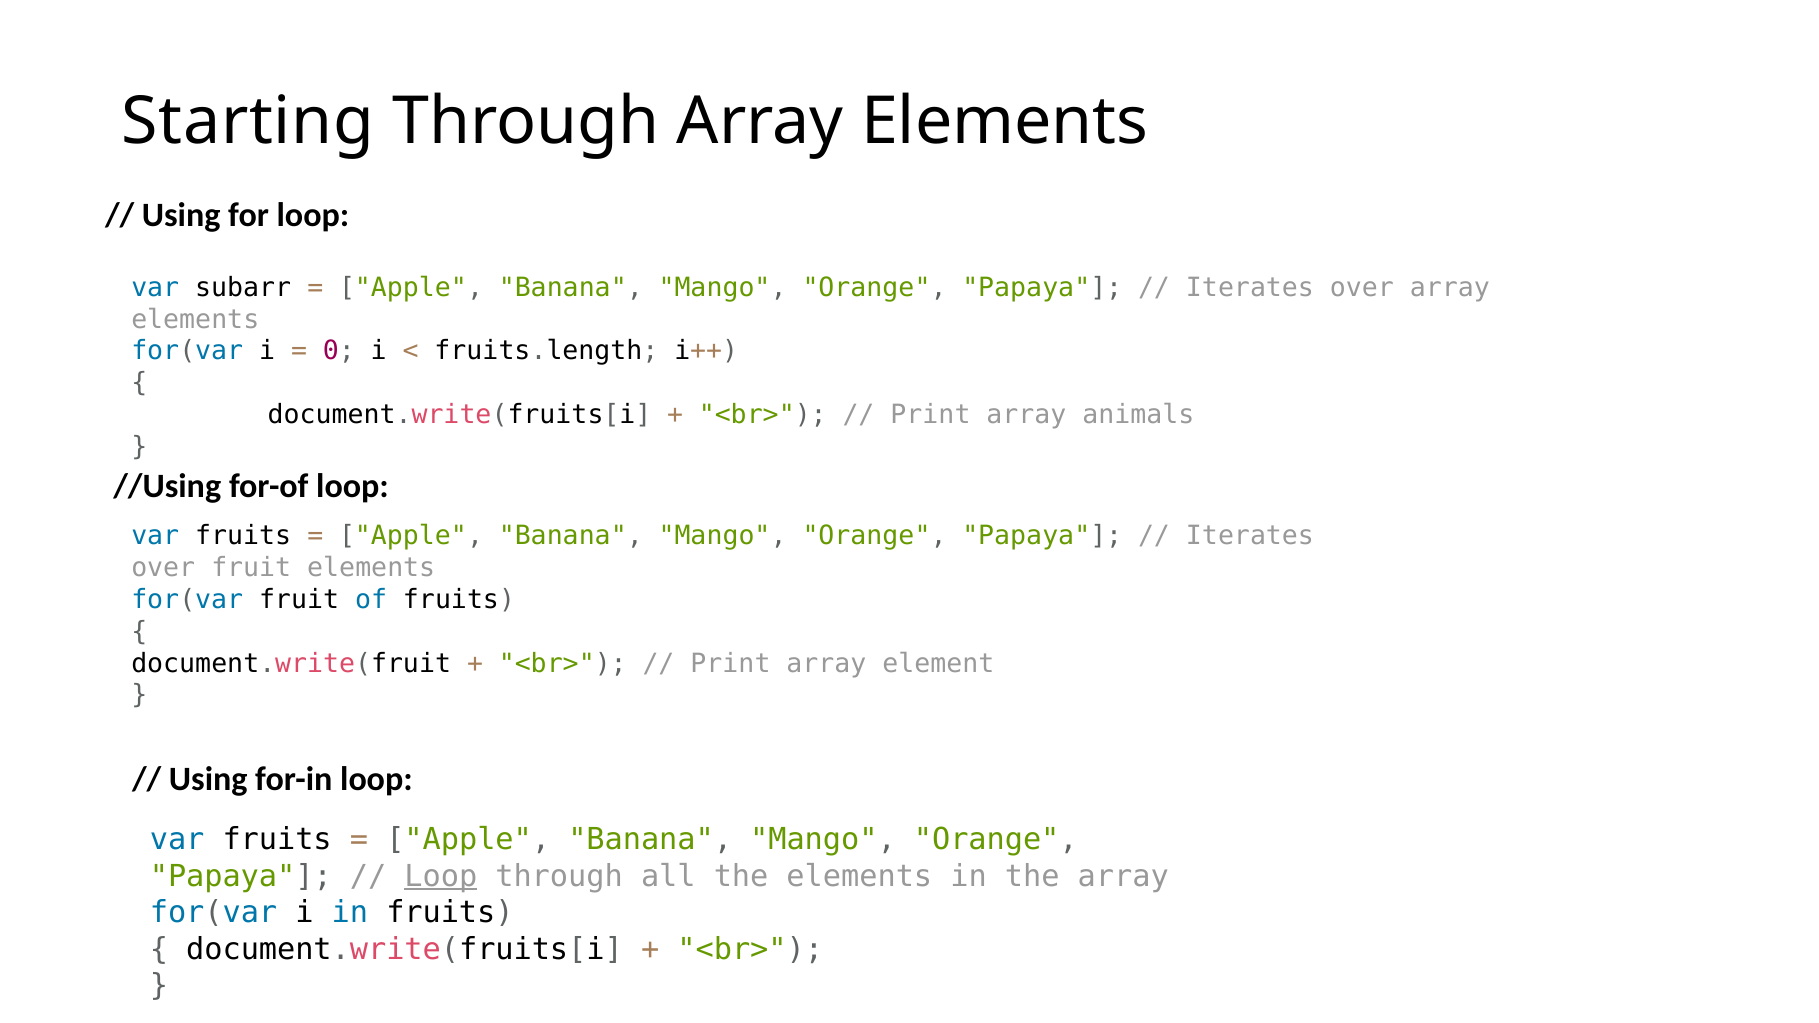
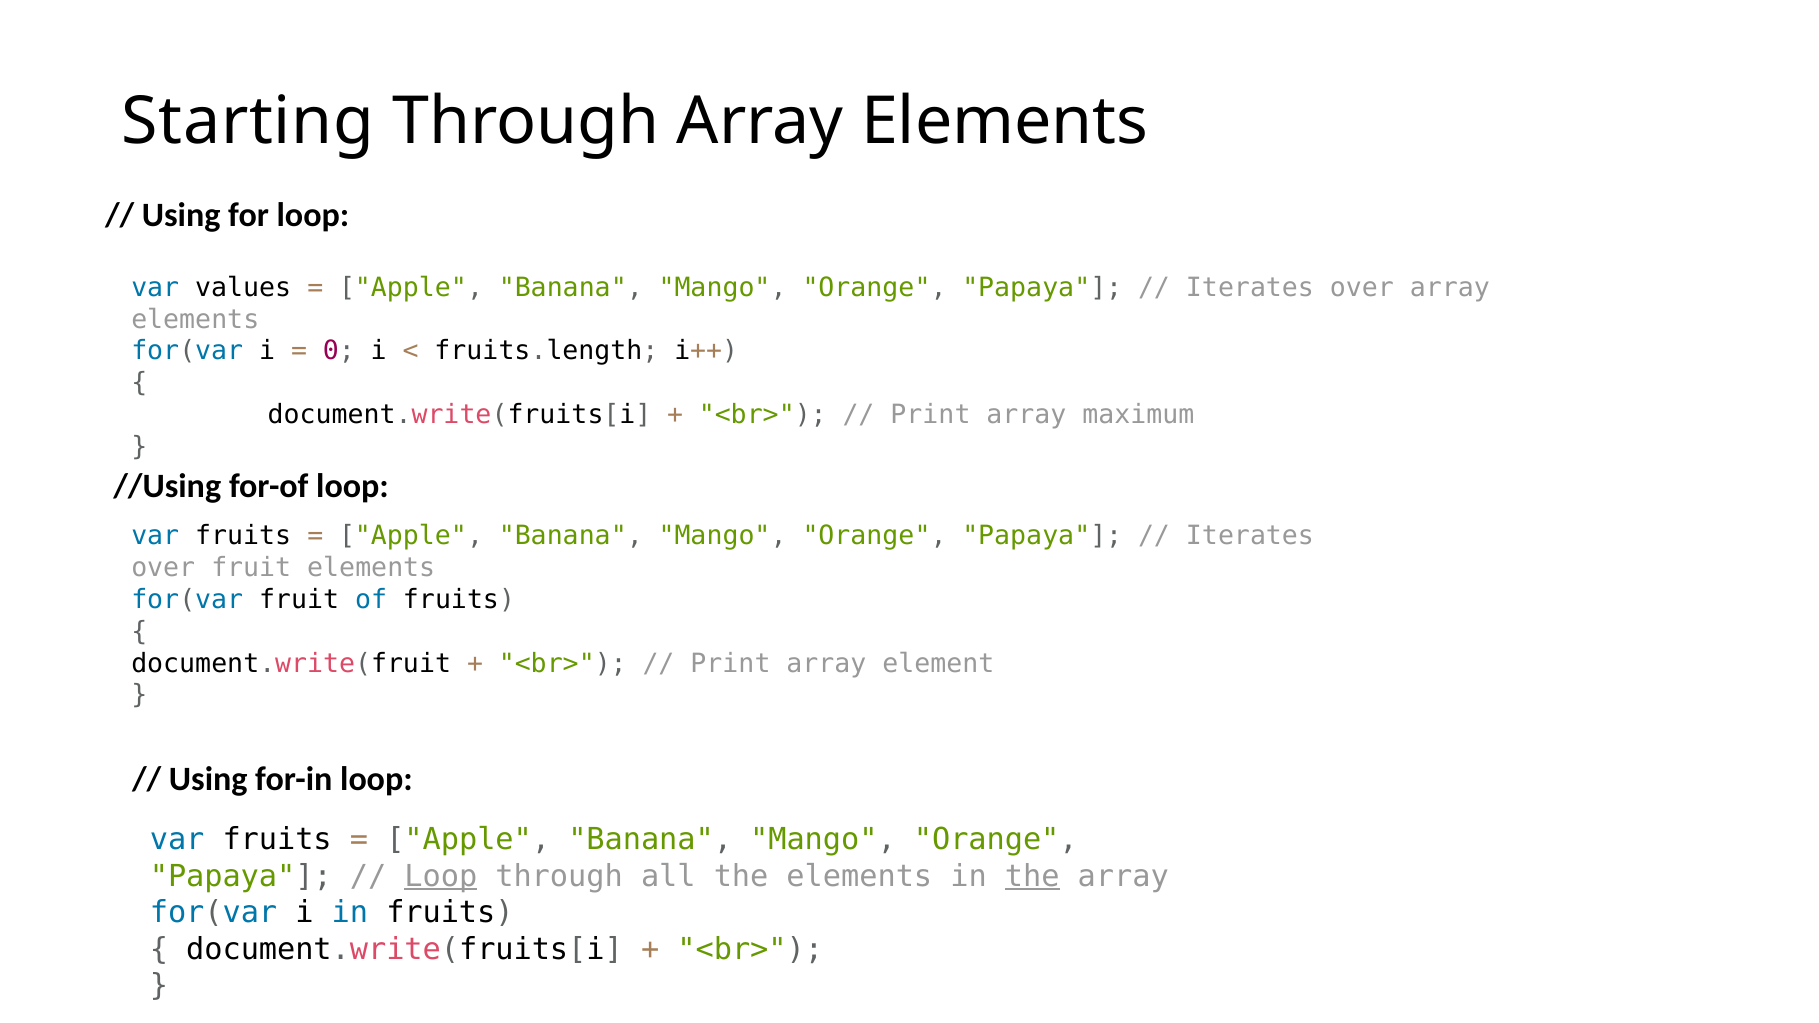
subarr: subarr -> values
animals: animals -> maximum
the at (1032, 876) underline: none -> present
